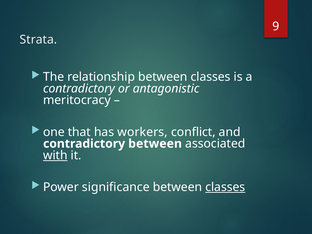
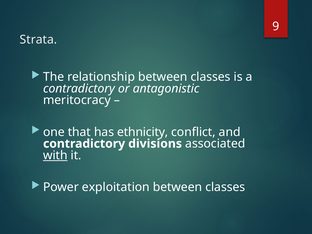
workers: workers -> ethnicity
contradictory between: between -> divisions
significance: significance -> exploitation
classes at (225, 187) underline: present -> none
